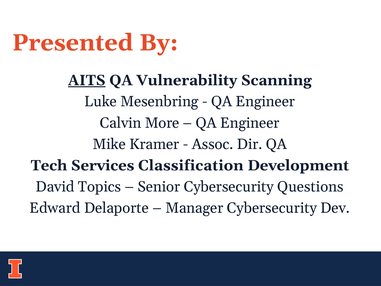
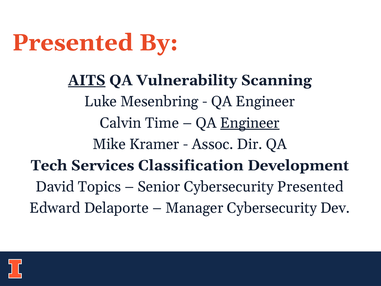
More: More -> Time
Engineer at (250, 123) underline: none -> present
Cybersecurity Questions: Questions -> Presented
